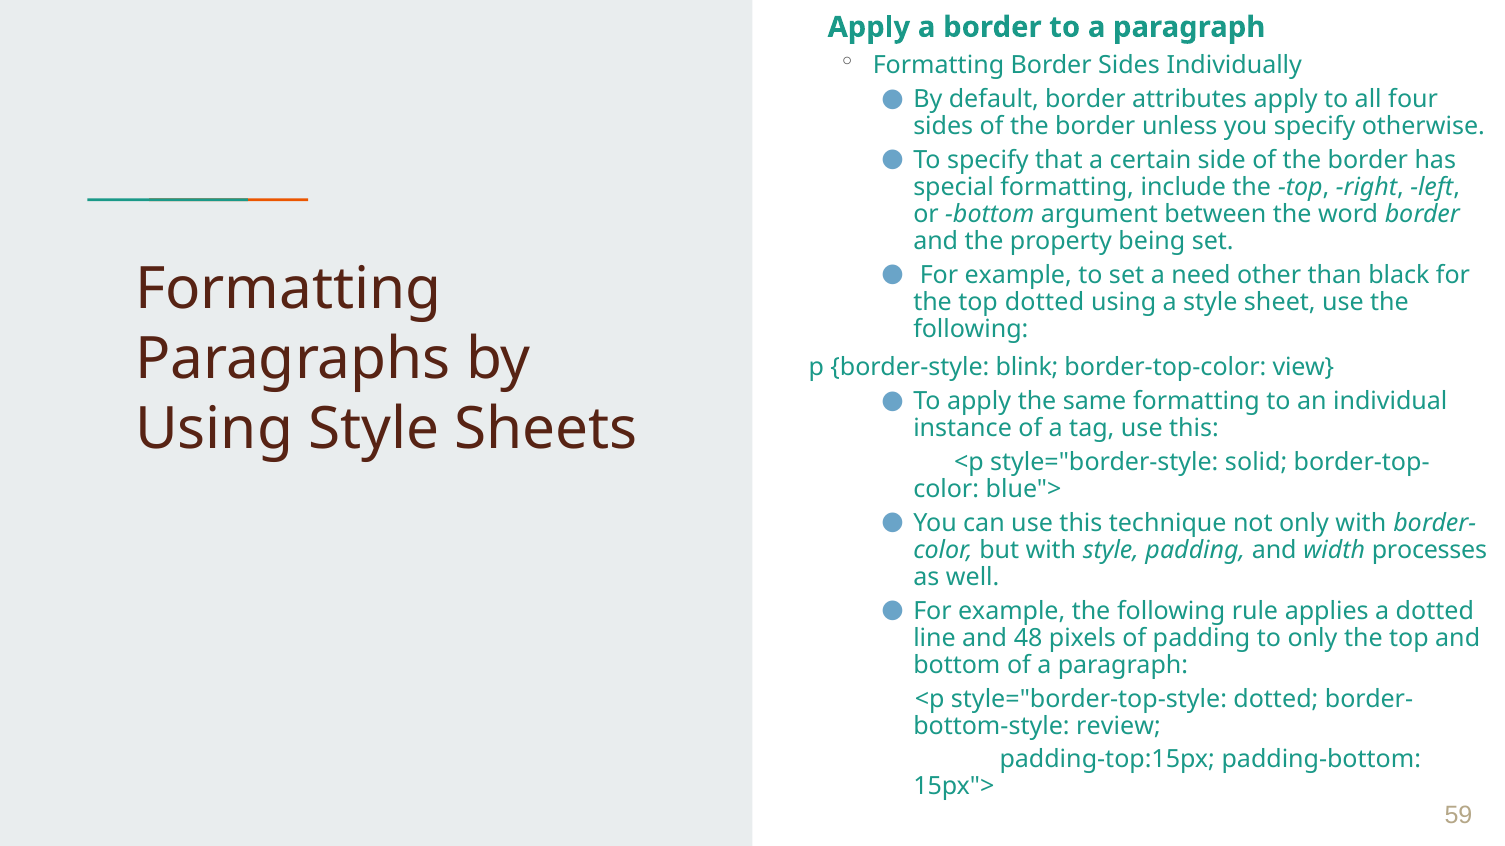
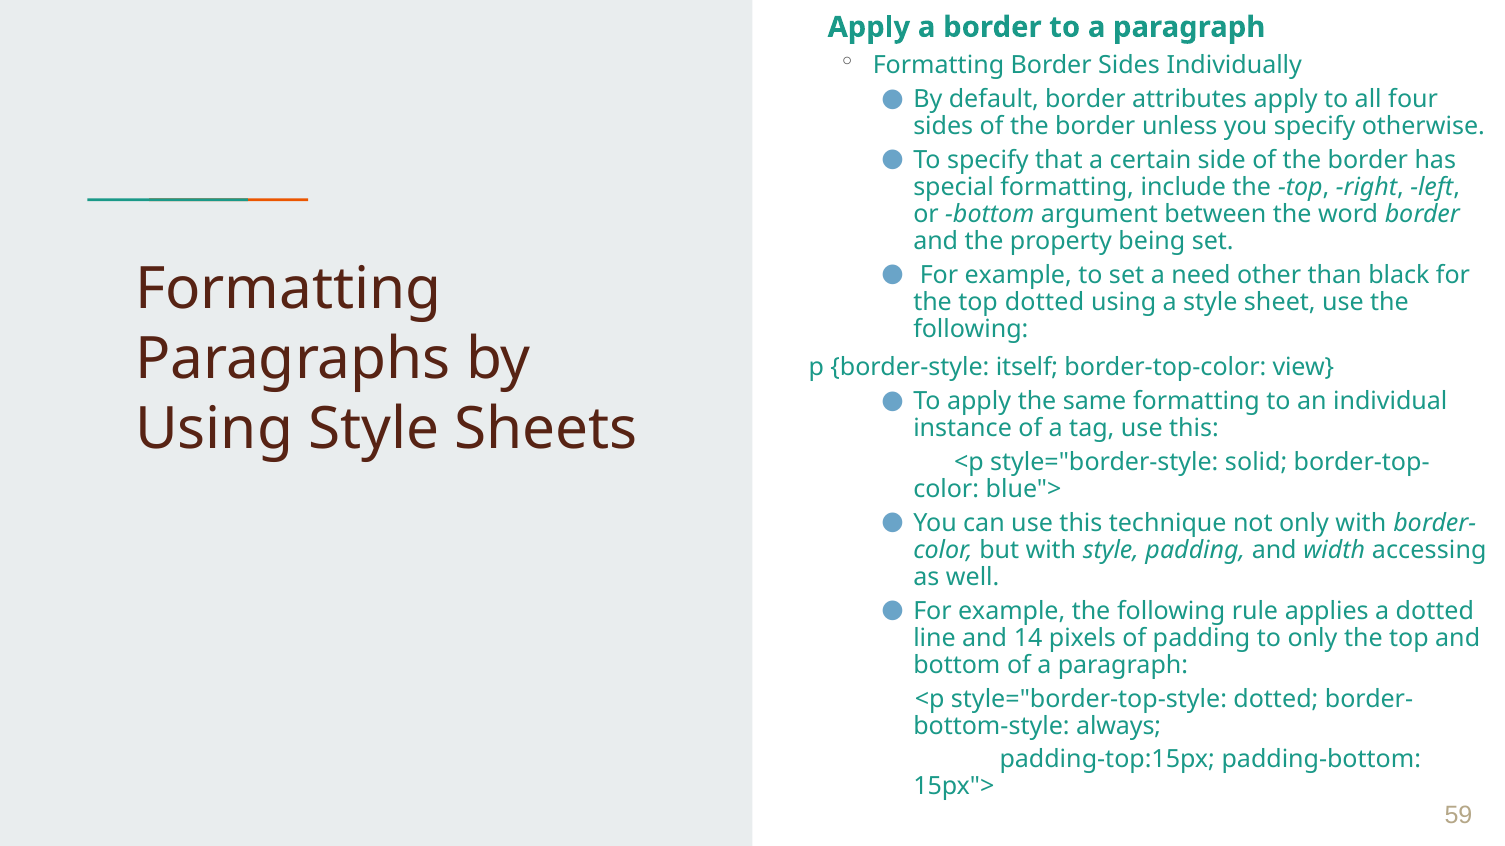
blink: blink -> itself
processes: processes -> accessing
48: 48 -> 14
review: review -> always
